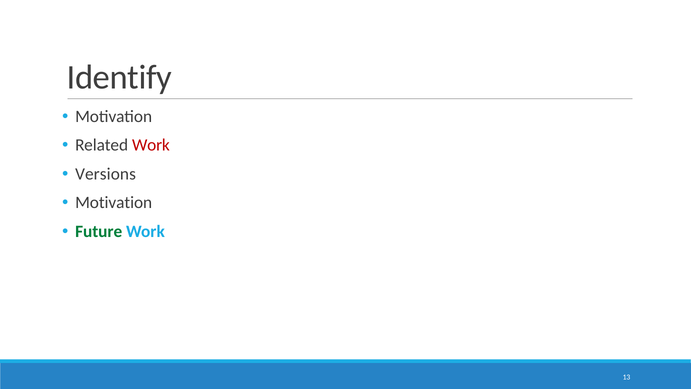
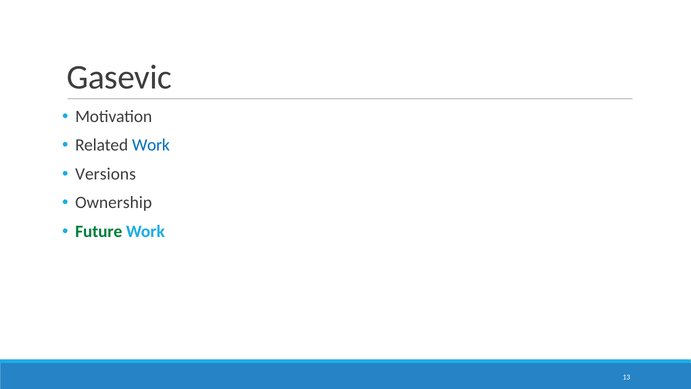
Identify: Identify -> Gasevic
Work at (151, 145) colour: red -> blue
Motivation at (114, 203): Motivation -> Ownership
